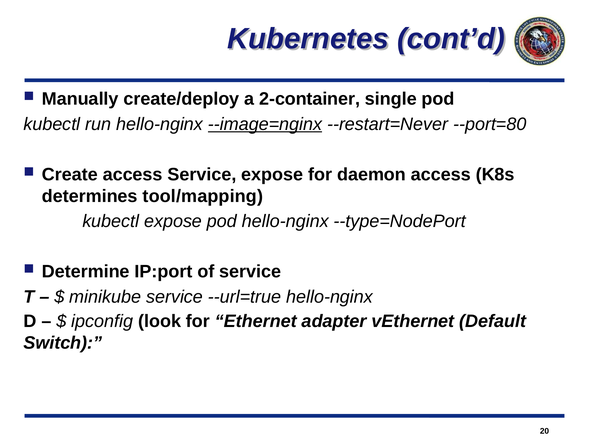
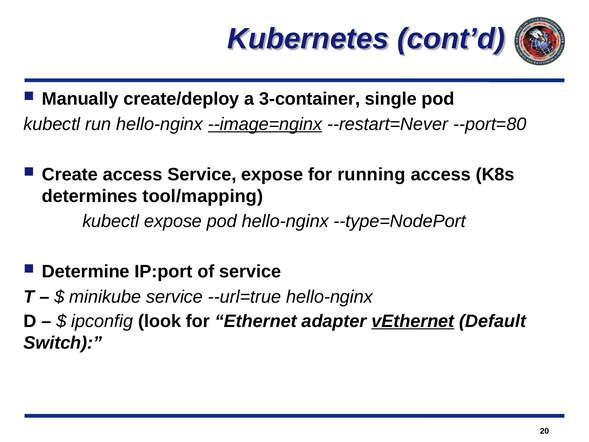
2-container: 2-container -> 3-container
daemon: daemon -> running
vEthernet underline: none -> present
